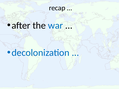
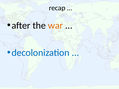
war colour: blue -> orange
